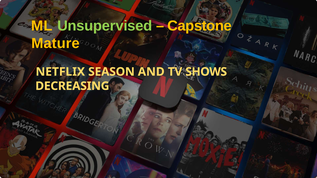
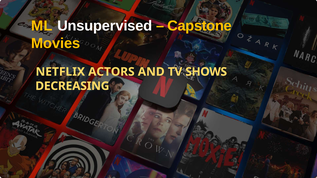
Unsupervised colour: light green -> white
Mature: Mature -> Movies
SEASON: SEASON -> ACTORS
